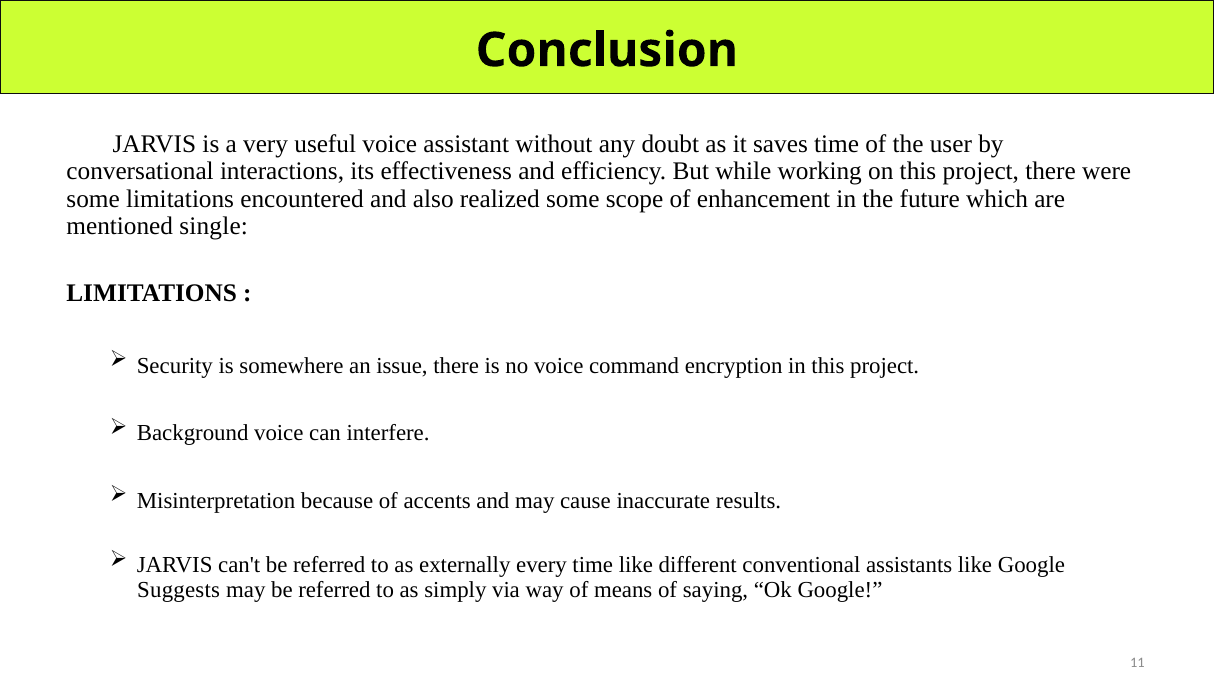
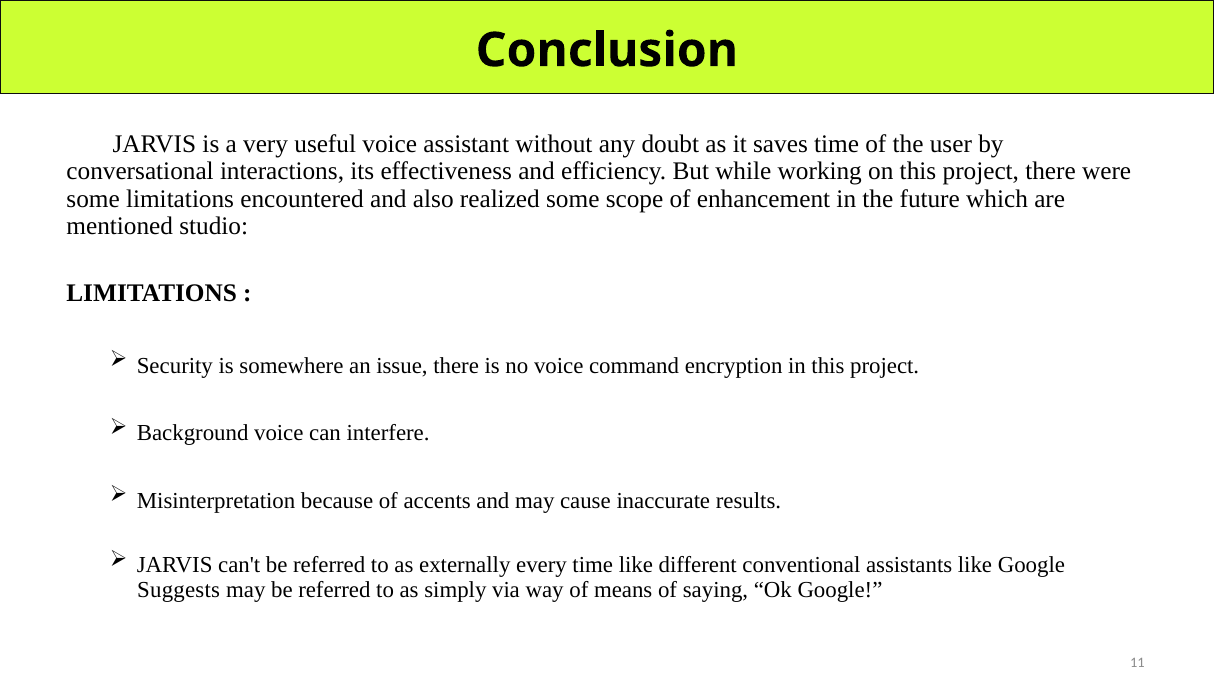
single: single -> studio
